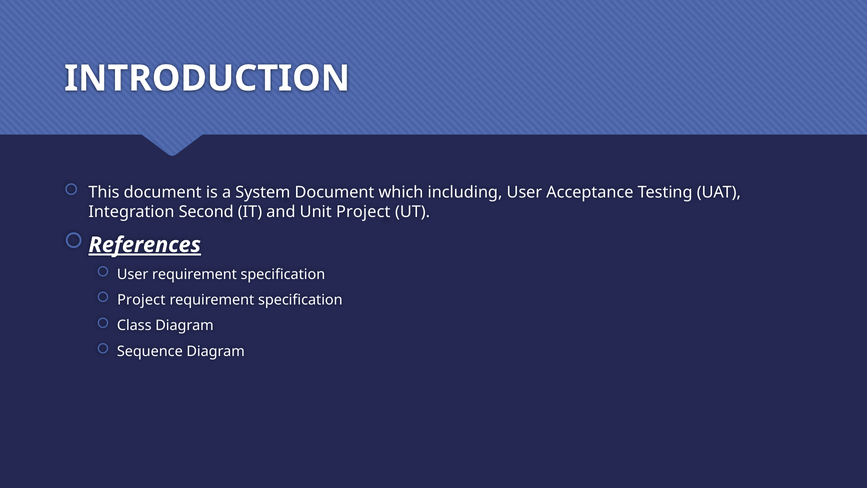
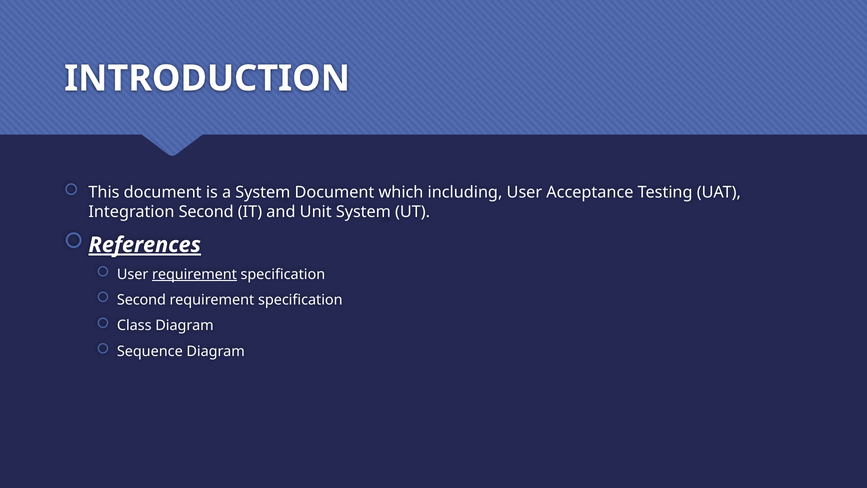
Unit Project: Project -> System
requirement at (194, 274) underline: none -> present
Project at (141, 300): Project -> Second
